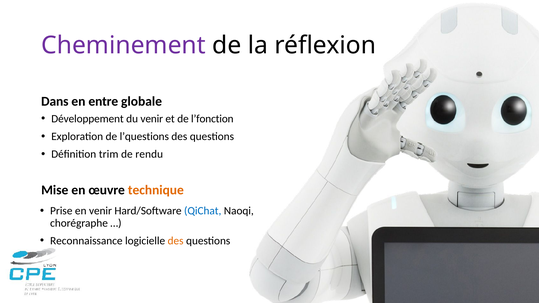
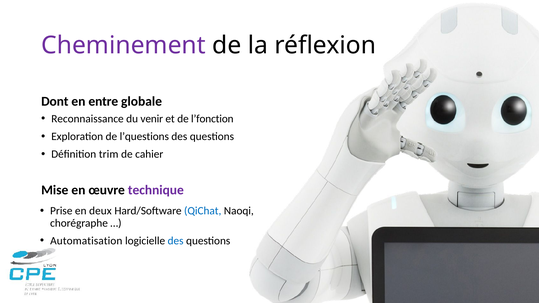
Dans: Dans -> Dont
Développement: Développement -> Reconnaissance
rendu: rendu -> cahier
technique colour: orange -> purple
en venir: venir -> deux
Reconnaissance: Reconnaissance -> Automatisation
des at (176, 241) colour: orange -> blue
